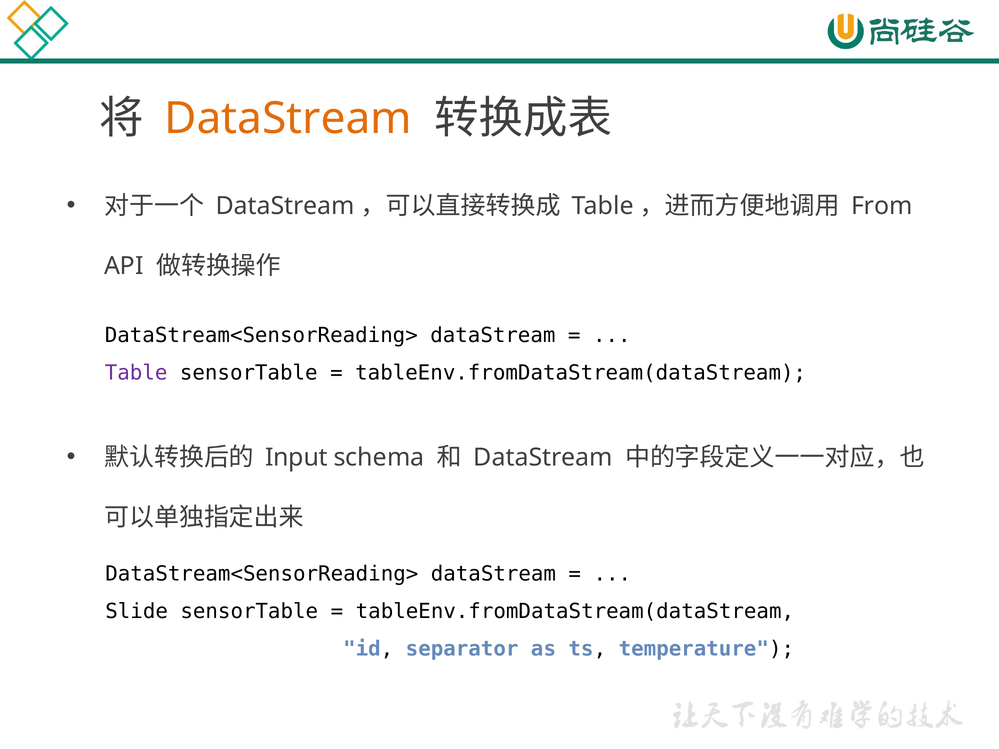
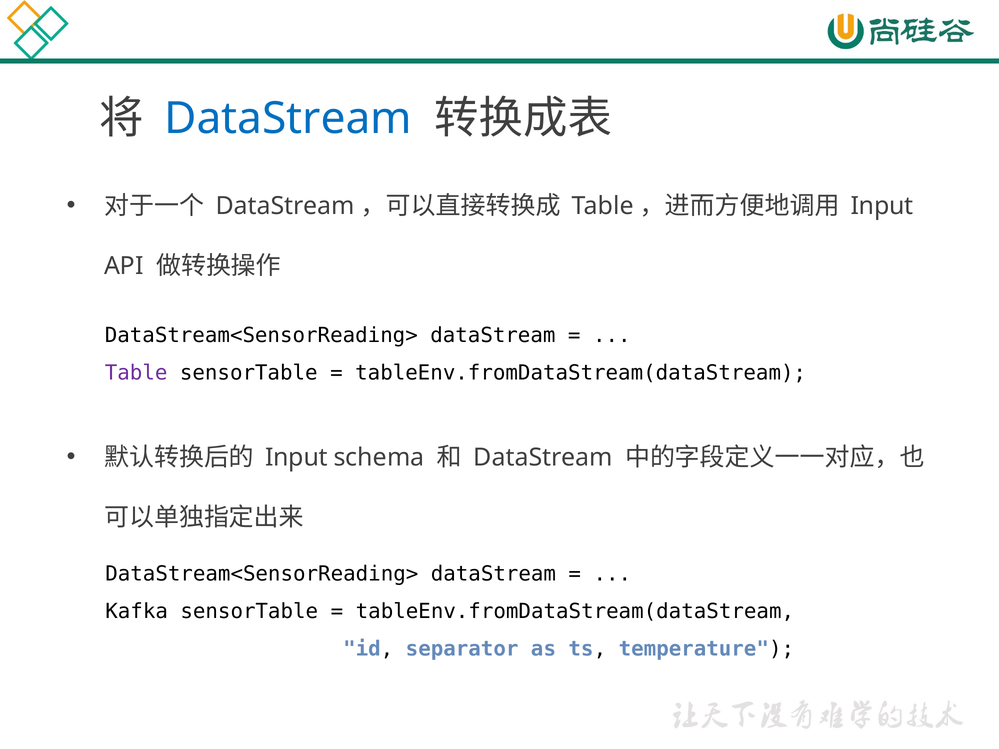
DataStream at (288, 119) colour: orange -> blue
From at (882, 206): From -> Input
Slide: Slide -> Kafka
